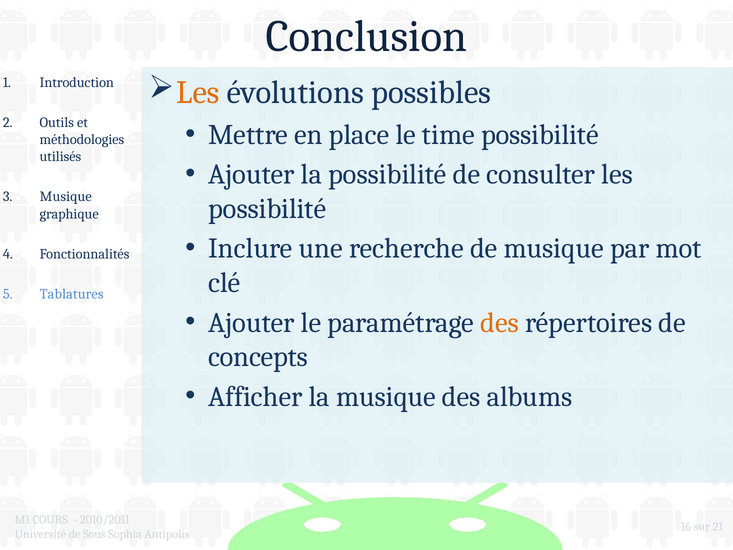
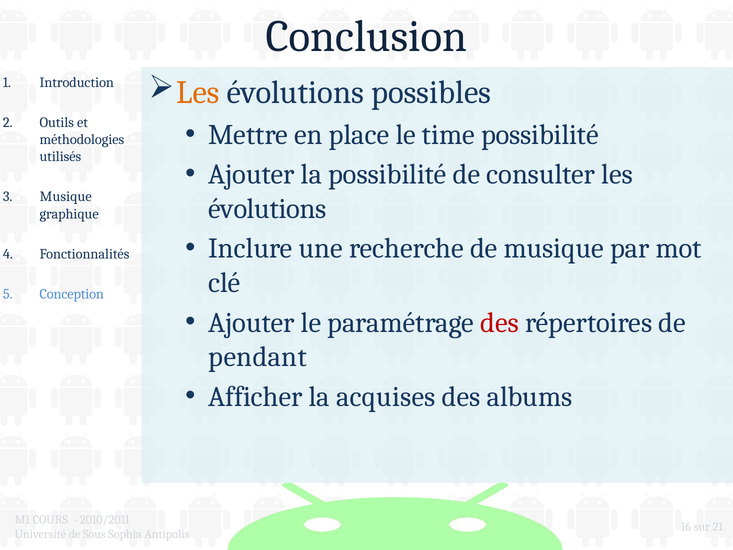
possibilité at (267, 209): possibilité -> évolutions
Tablatures: Tablatures -> Conception
des at (500, 322) colour: orange -> red
concepts: concepts -> pendant
la musique: musique -> acquises
